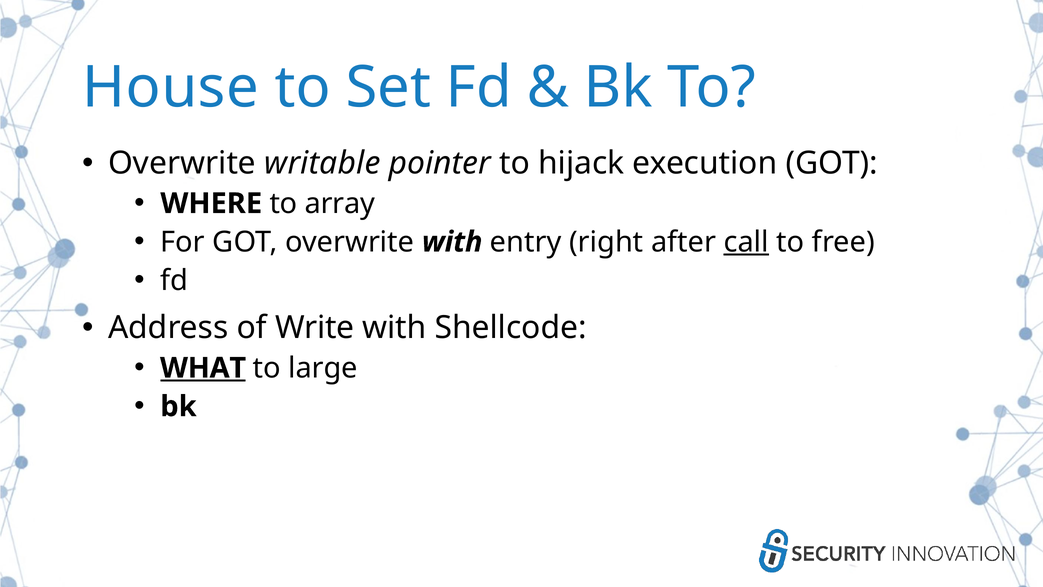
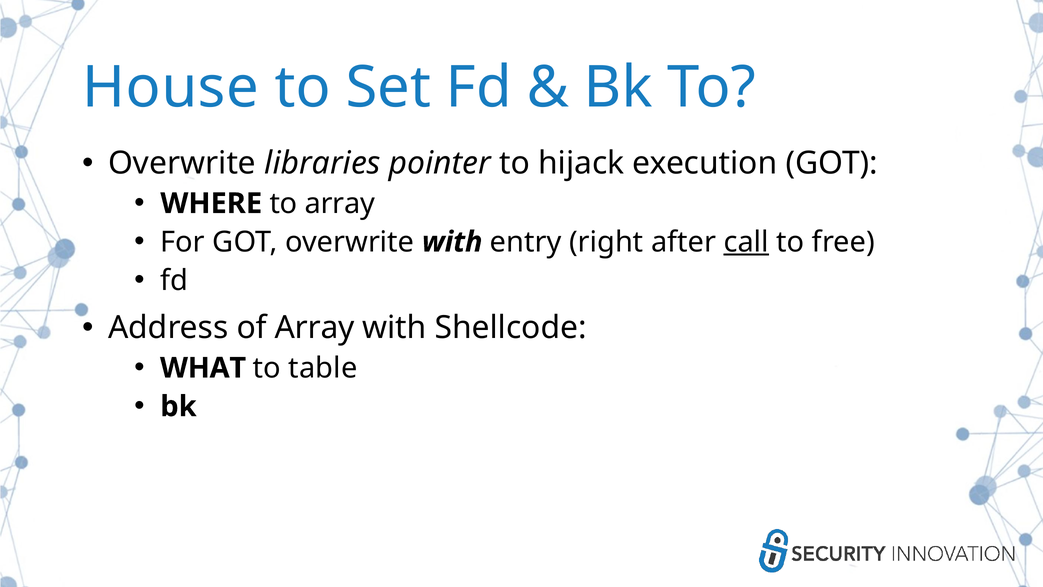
writable: writable -> libraries
of Write: Write -> Array
WHAT underline: present -> none
large: large -> table
